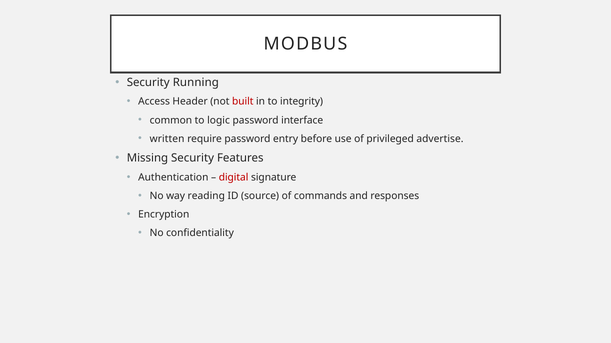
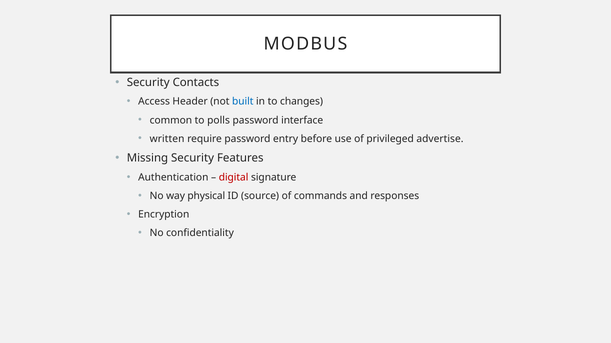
Running: Running -> Contacts
built colour: red -> blue
integrity: integrity -> changes
logic: logic -> polls
reading: reading -> physical
